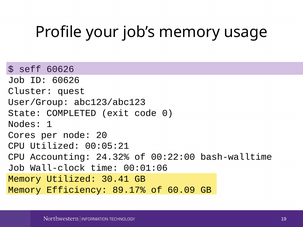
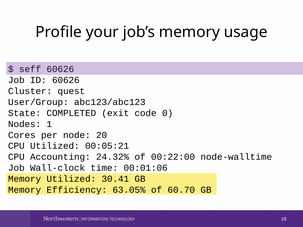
bash-walltime: bash-walltime -> node-walltime
89.17%: 89.17% -> 63.05%
60.09: 60.09 -> 60.70
